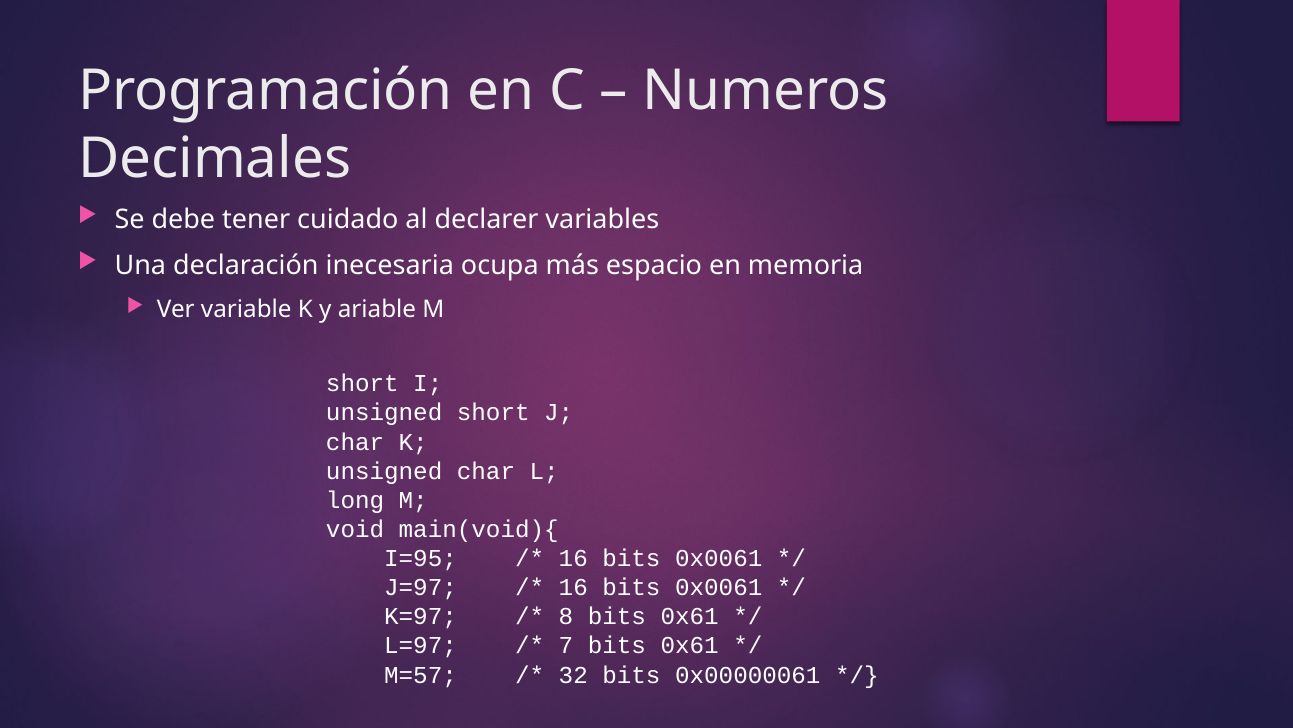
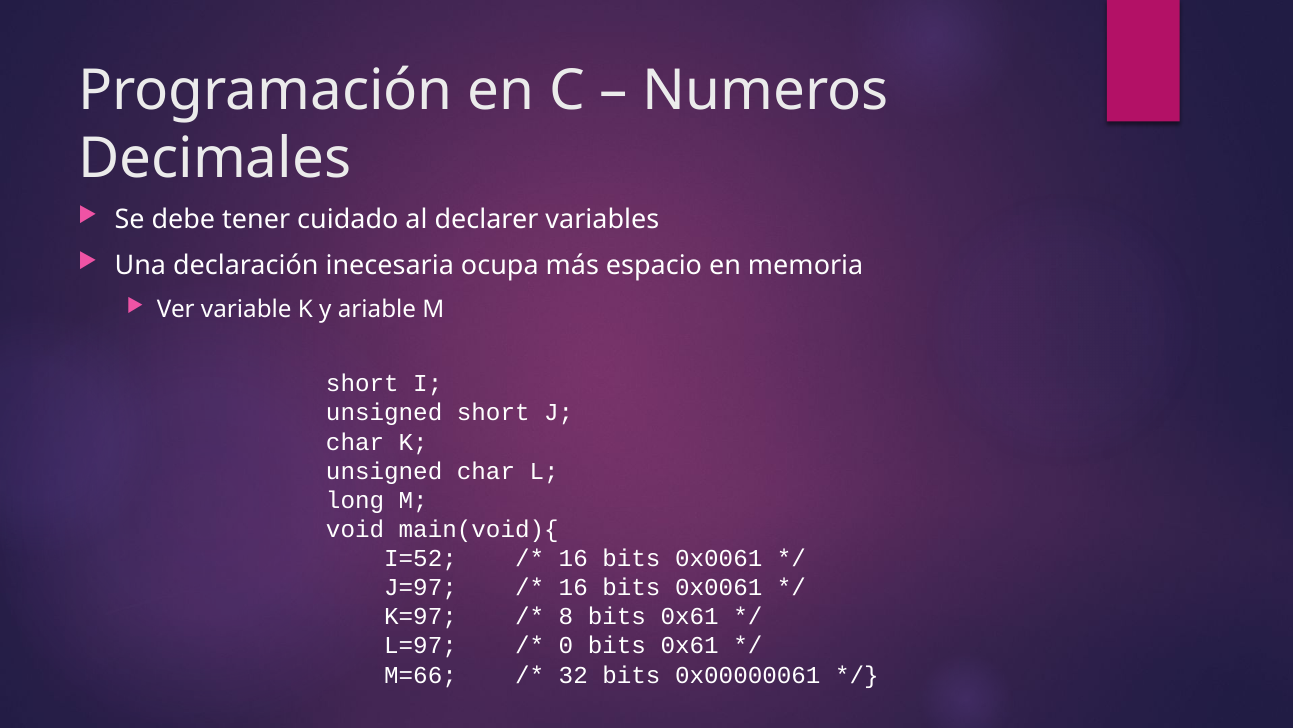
I=95: I=95 -> I=52
7: 7 -> 0
M=57: M=57 -> M=66
